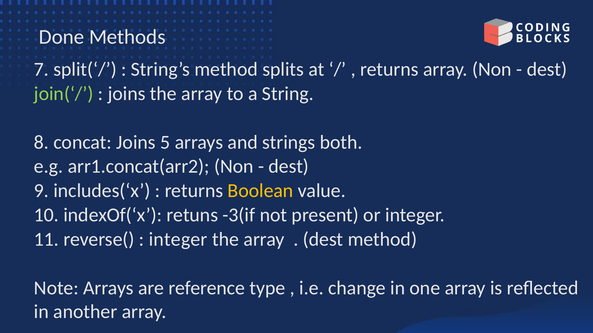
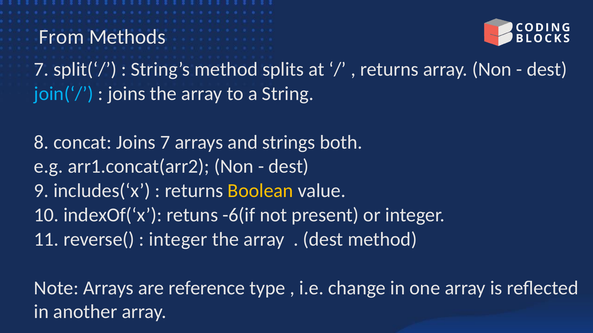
Done: Done -> From
join(‘/ colour: light green -> light blue
Joins 5: 5 -> 7
-3(if: -3(if -> -6(if
